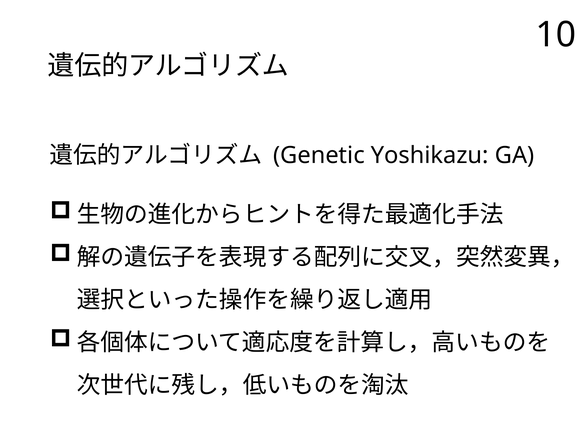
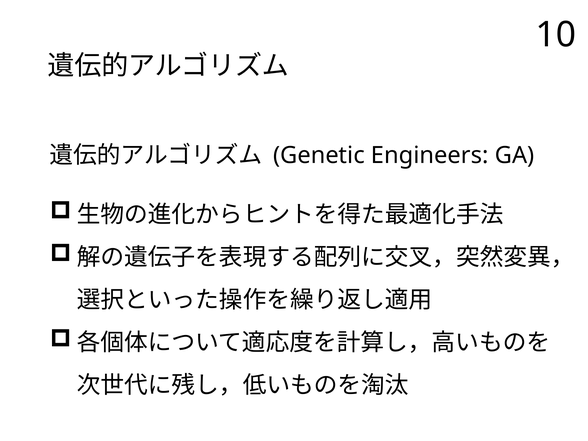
Yoshikazu: Yoshikazu -> Engineers
